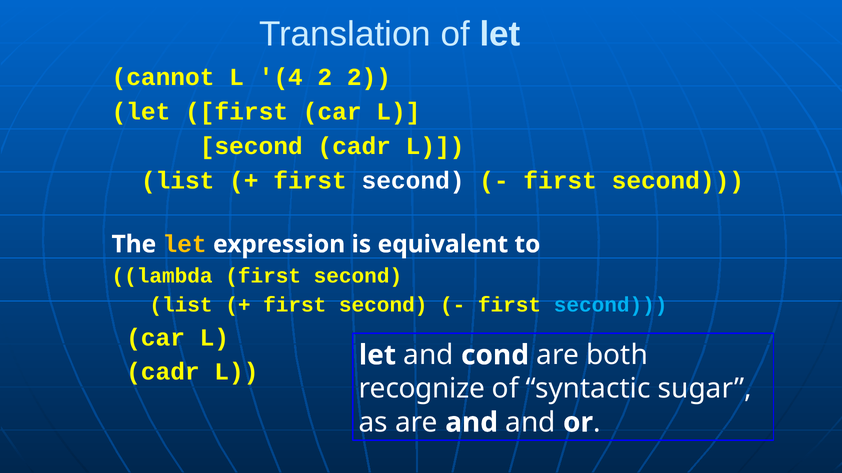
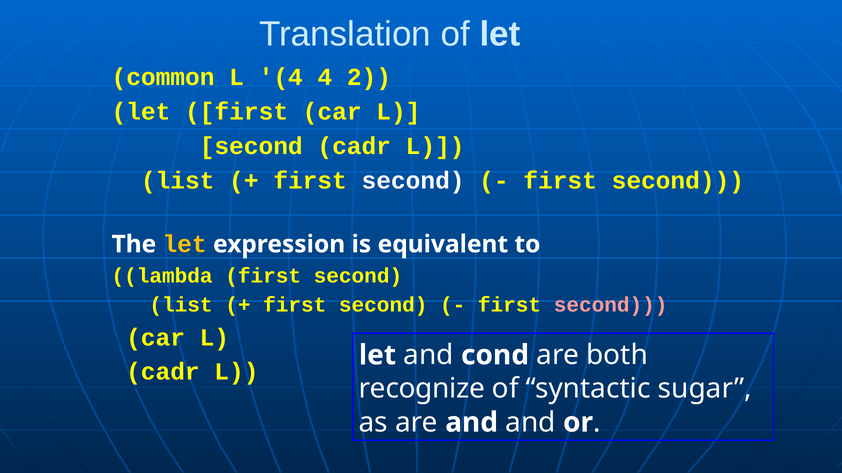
cannot: cannot -> common
4 2: 2 -> 4
second at (611, 305) colour: light blue -> pink
